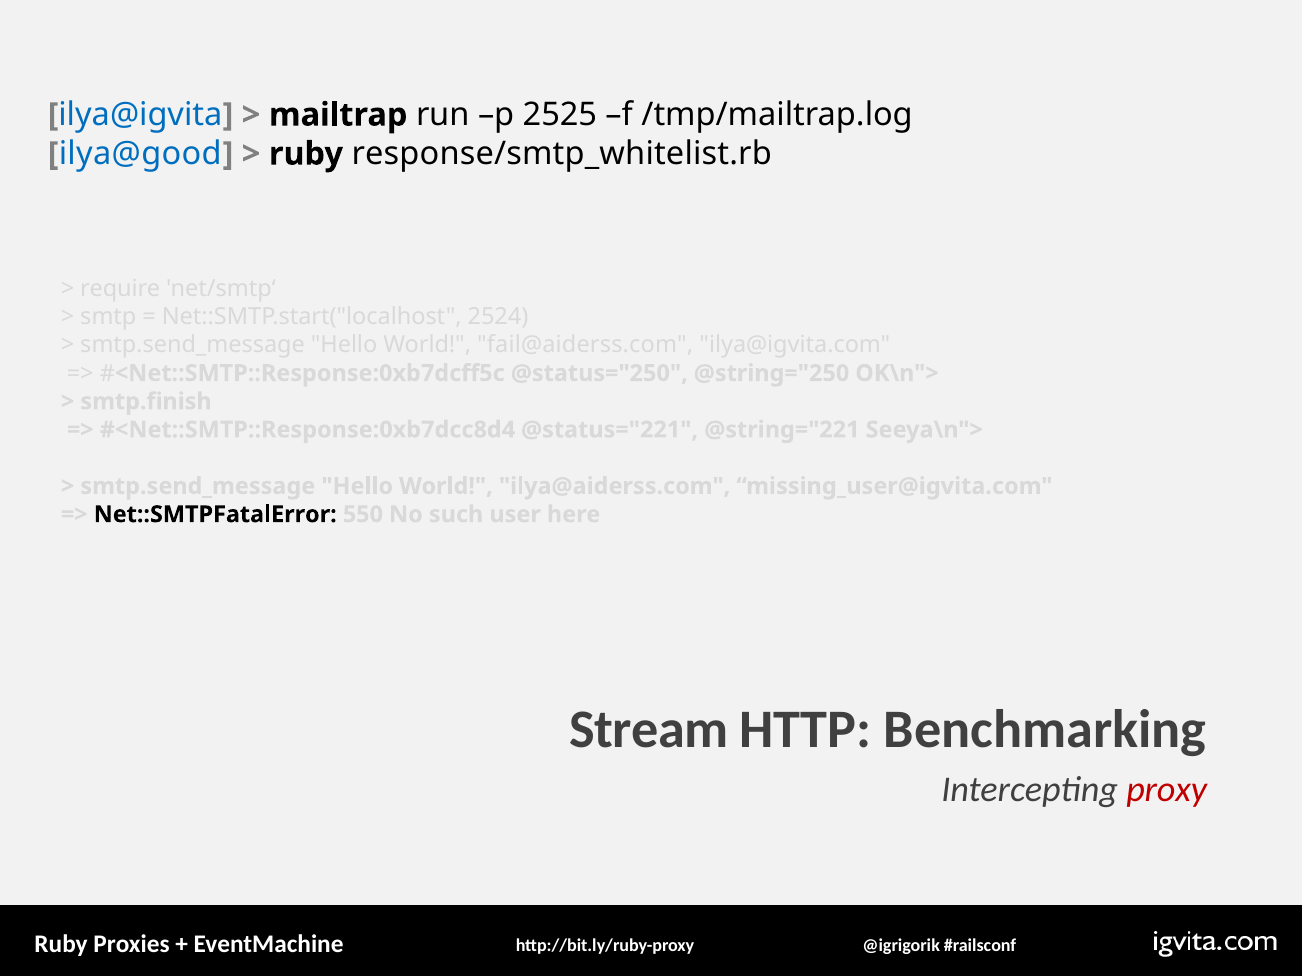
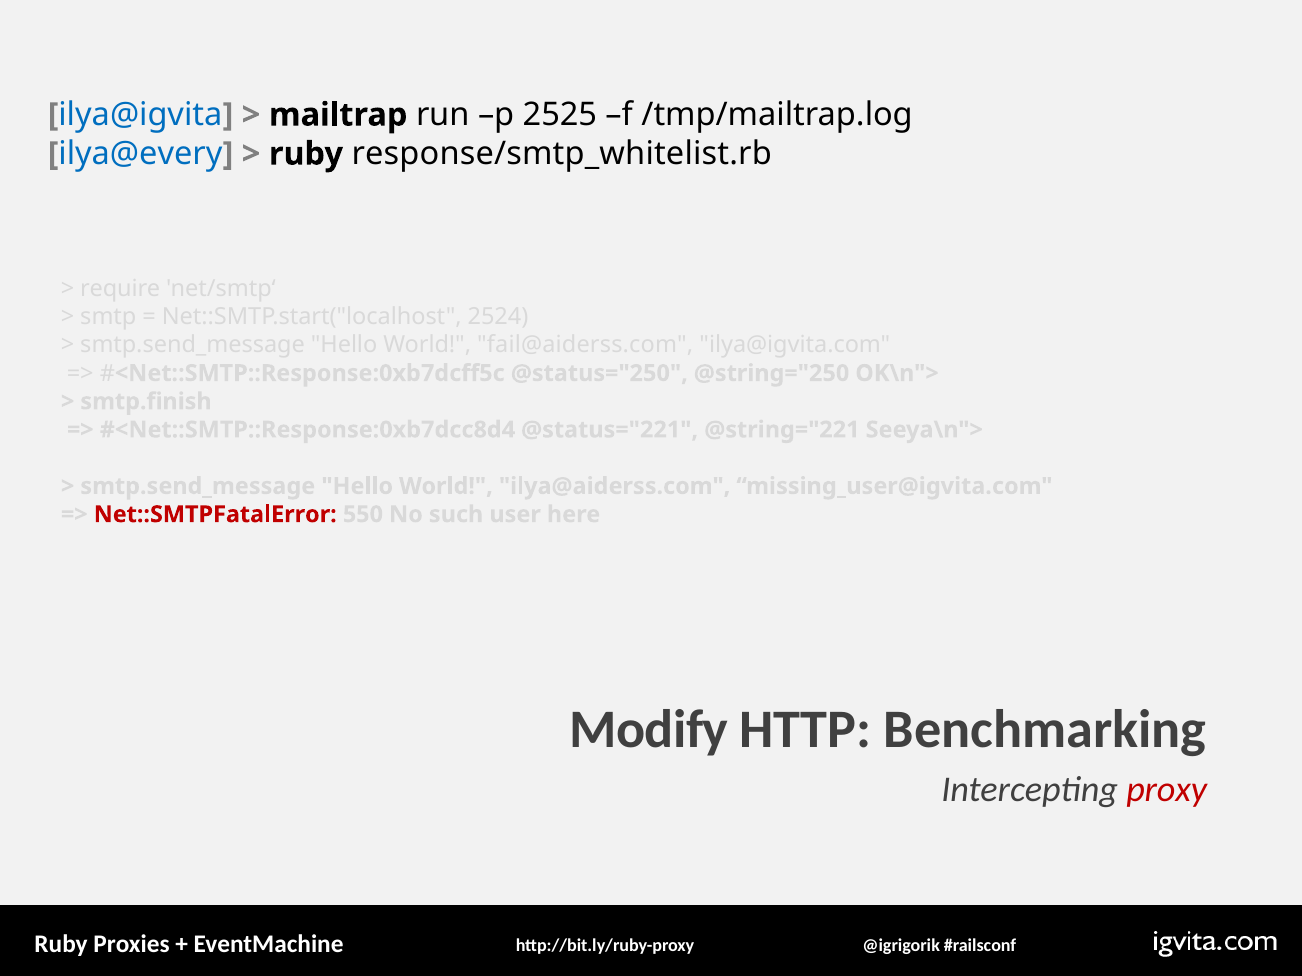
ilya@good: ilya@good -> ilya@every
Net::SMTPFatalError colour: black -> red
Stream: Stream -> Modify
